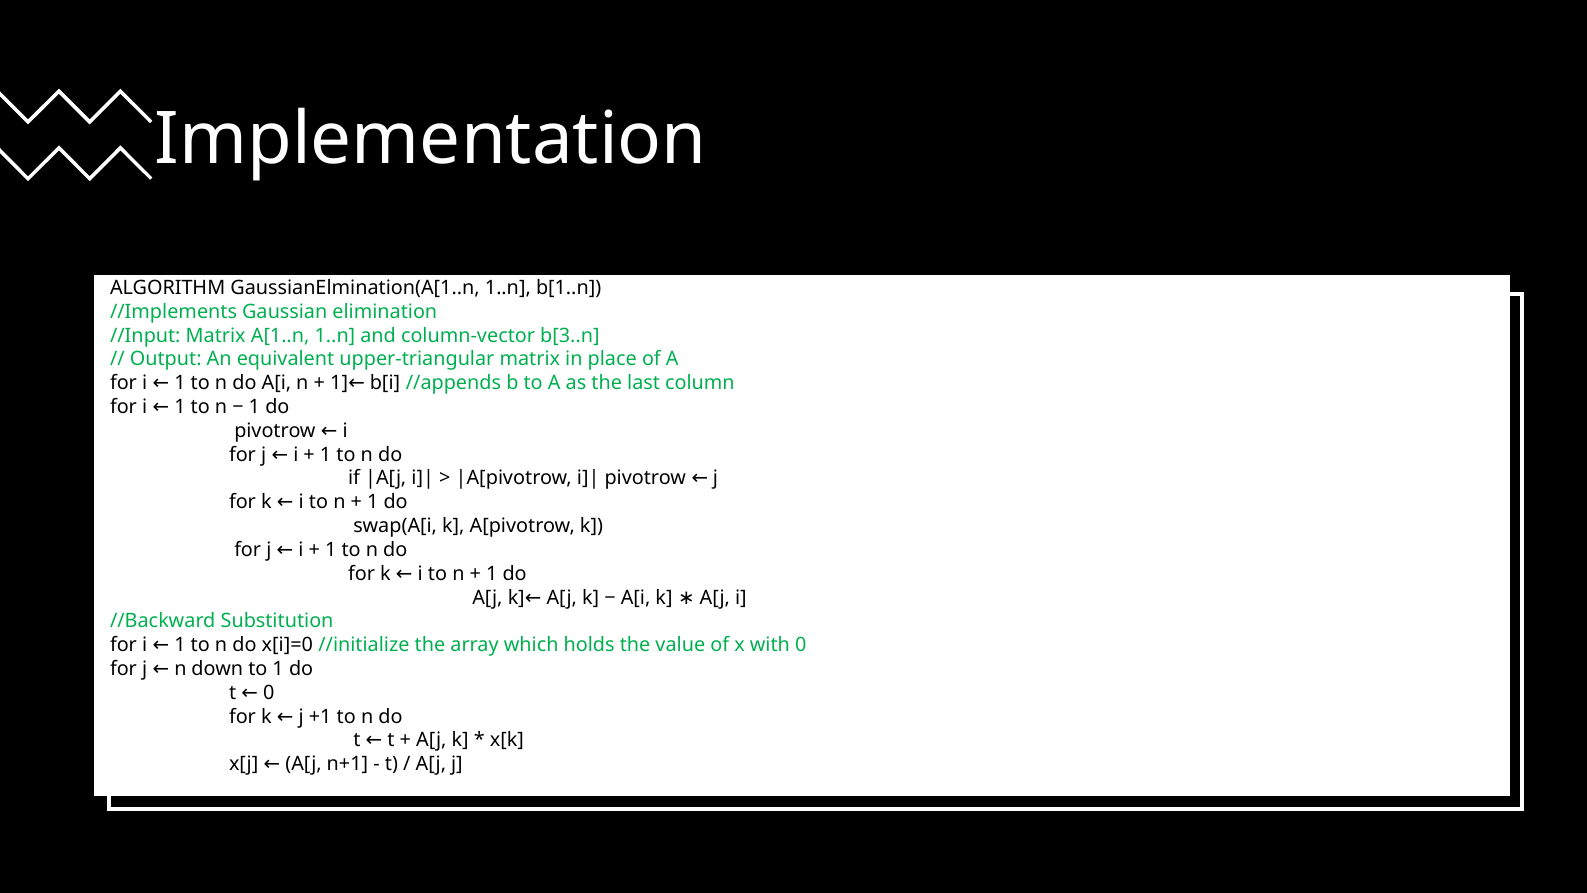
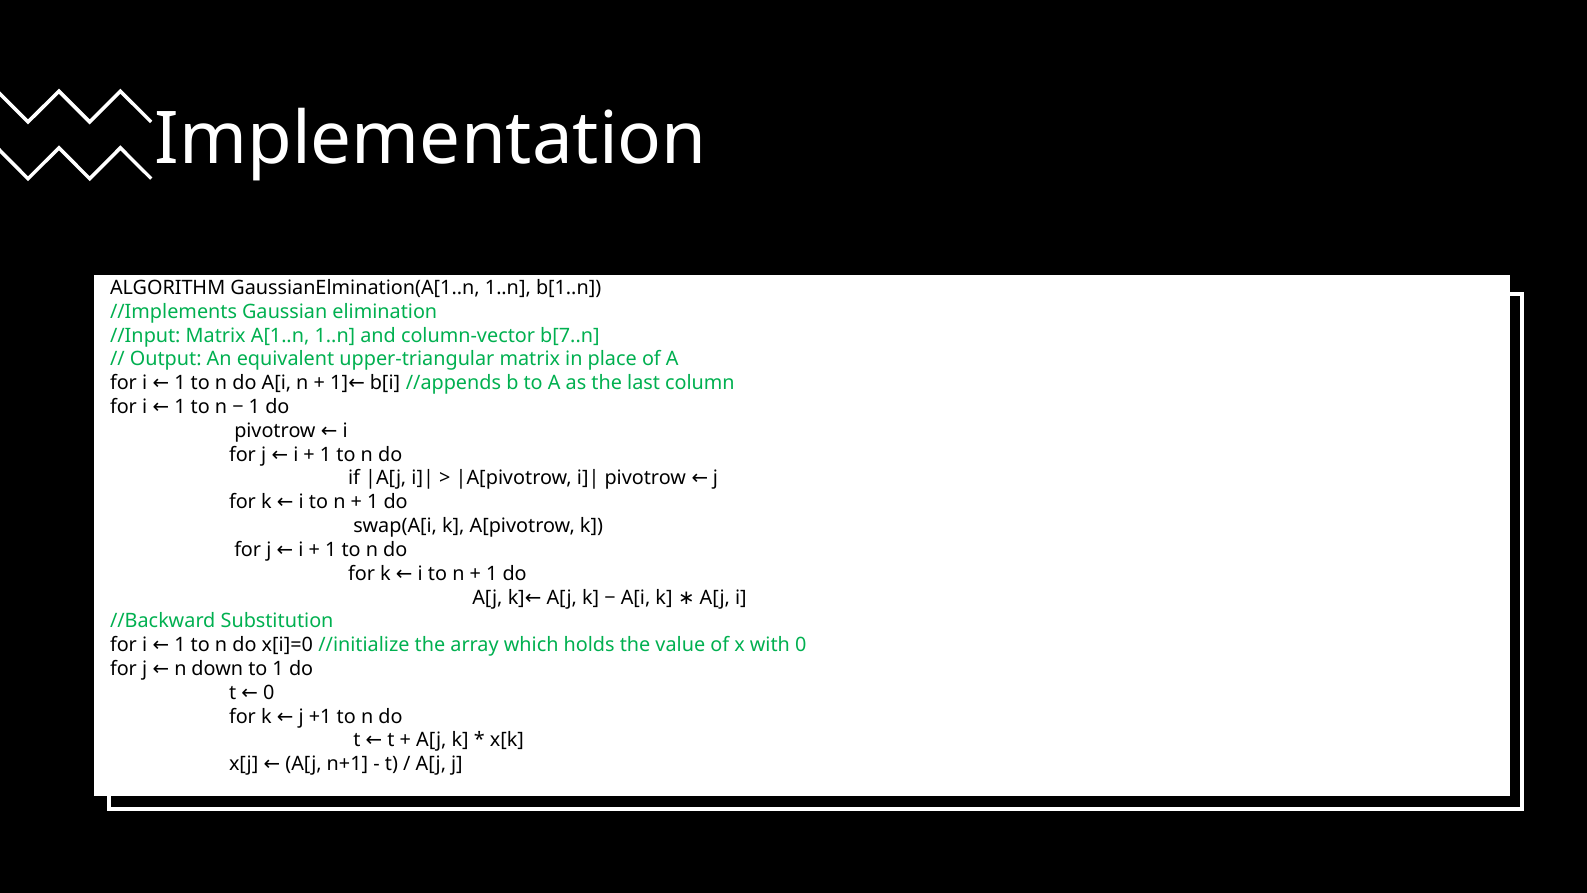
b[3..n: b[3..n -> b[7..n
